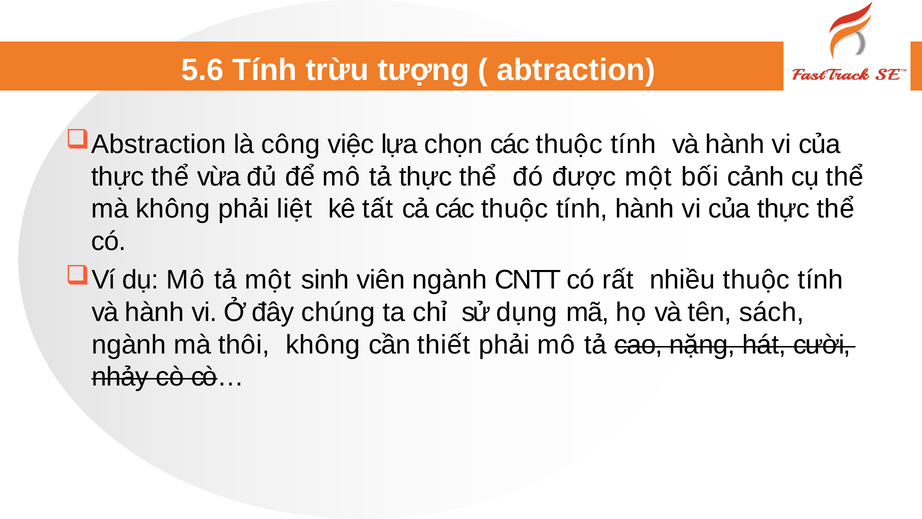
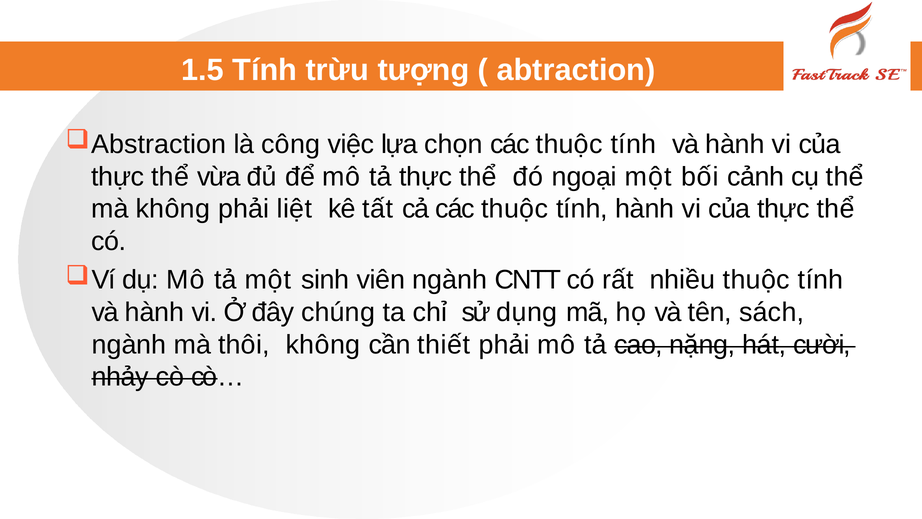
5.6: 5.6 -> 1.5
được: được -> ngoại
